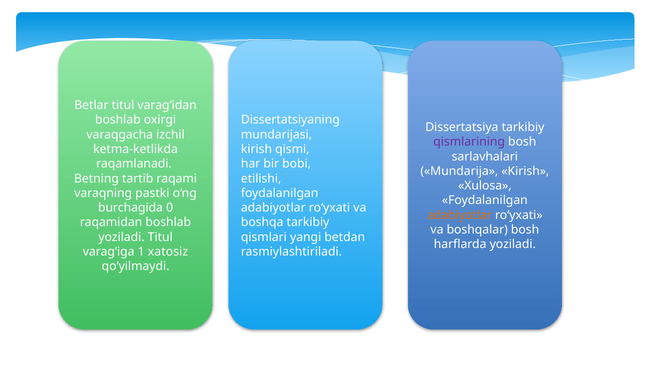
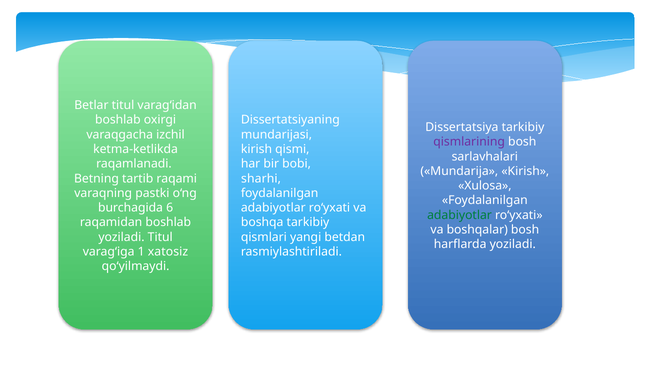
etilishi: etilishi -> sharhi
0: 0 -> 6
adabiyotlar at (460, 215) colour: orange -> green
